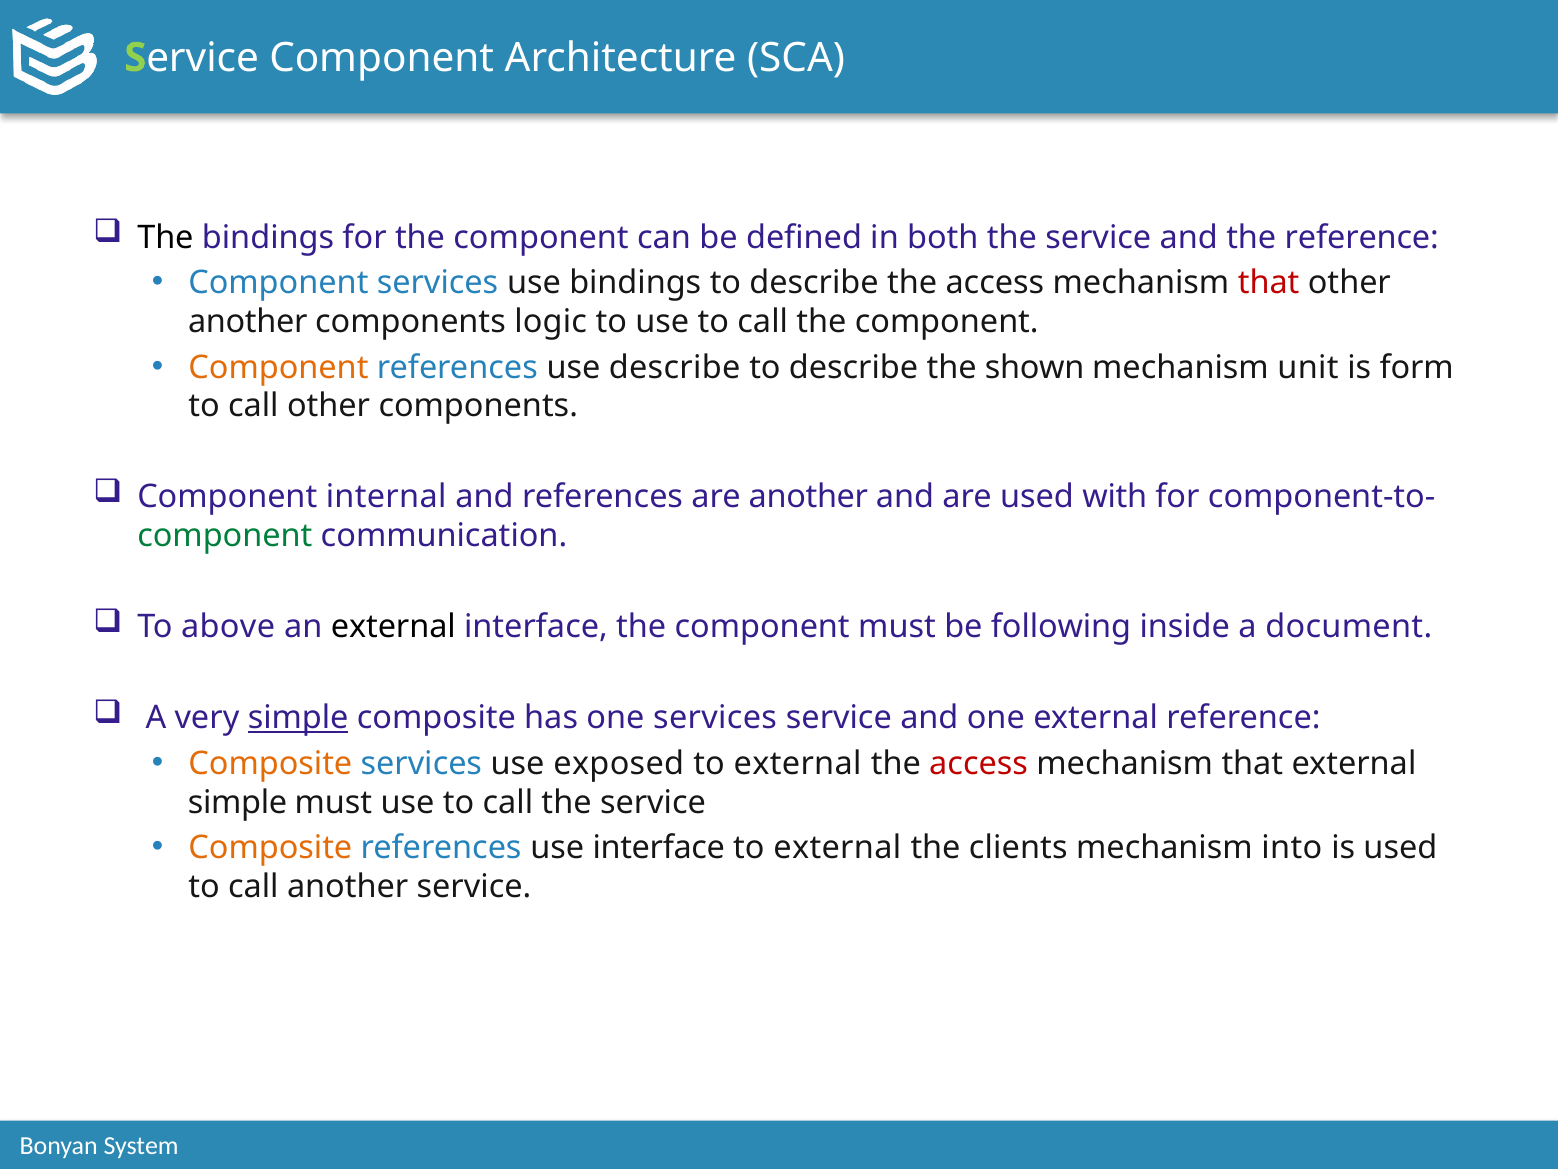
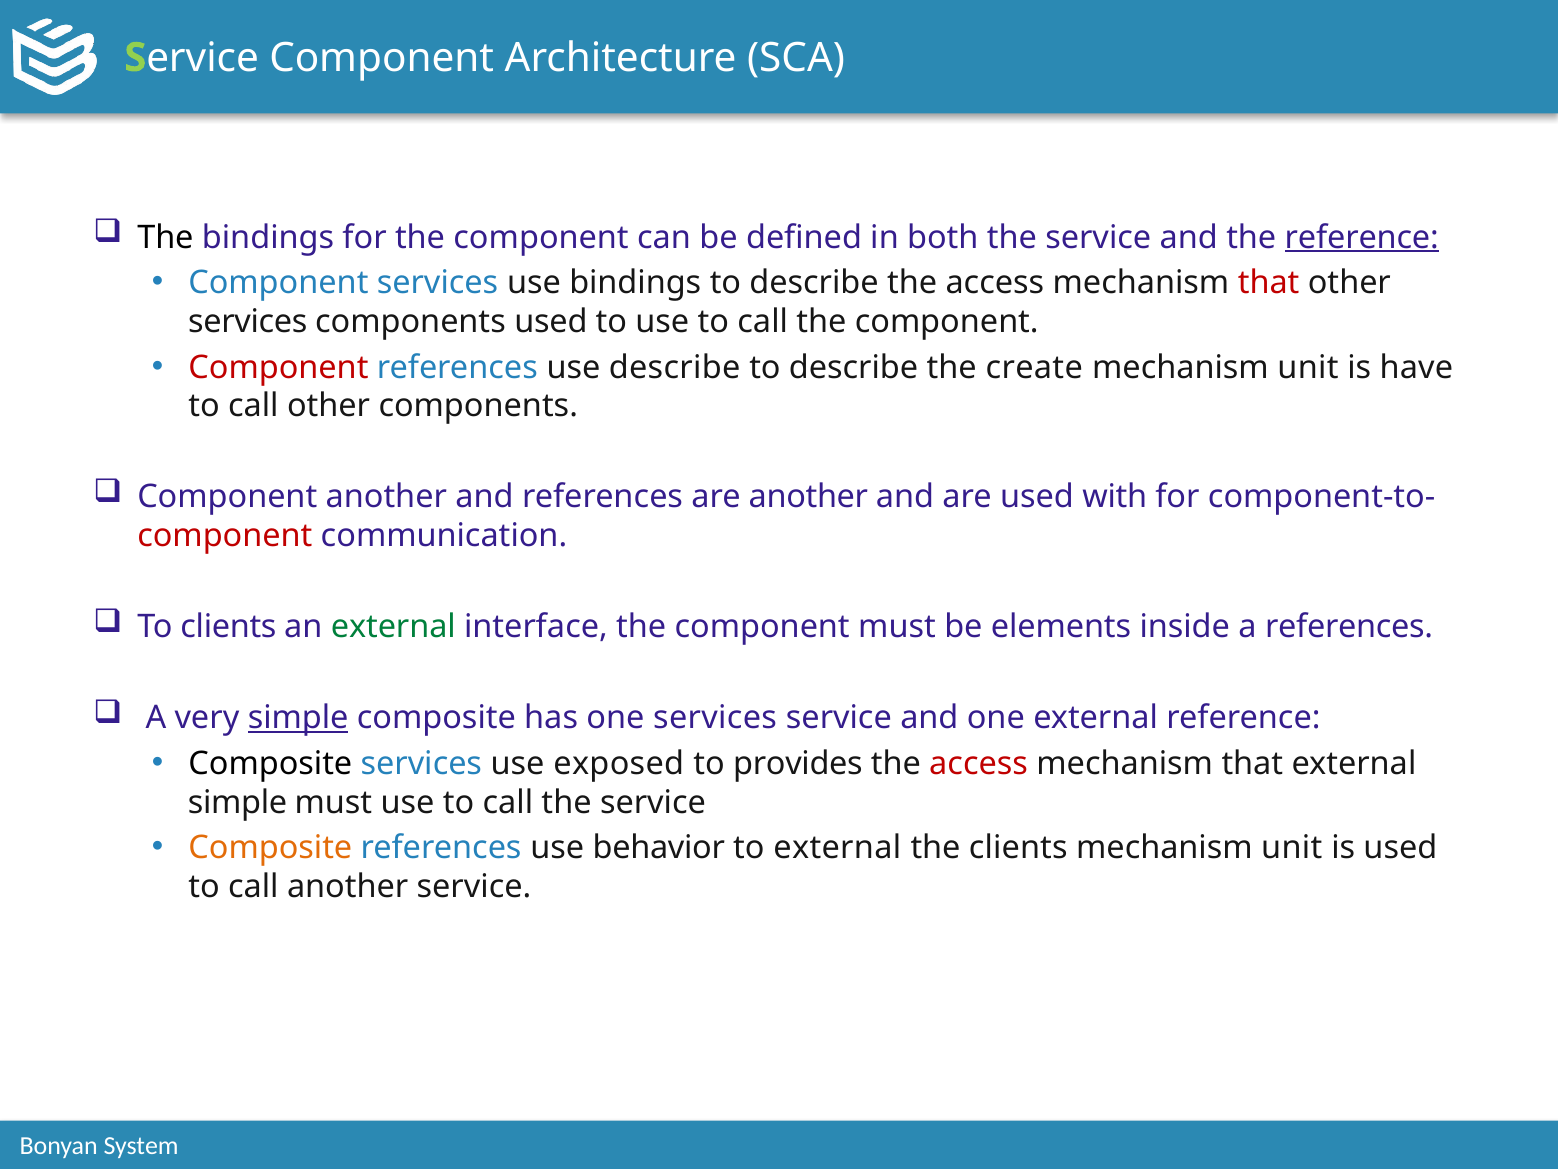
reference at (1362, 237) underline: none -> present
another at (248, 322): another -> services
components logic: logic -> used
Component at (278, 367) colour: orange -> red
shown: shown -> create
form: form -> have
Component internal: internal -> another
component at (225, 536) colour: green -> red
To above: above -> clients
external at (393, 627) colour: black -> green
following: following -> elements
a document: document -> references
Composite at (270, 763) colour: orange -> black
external at (798, 763): external -> provides
use interface: interface -> behavior
into at (1292, 848): into -> unit
